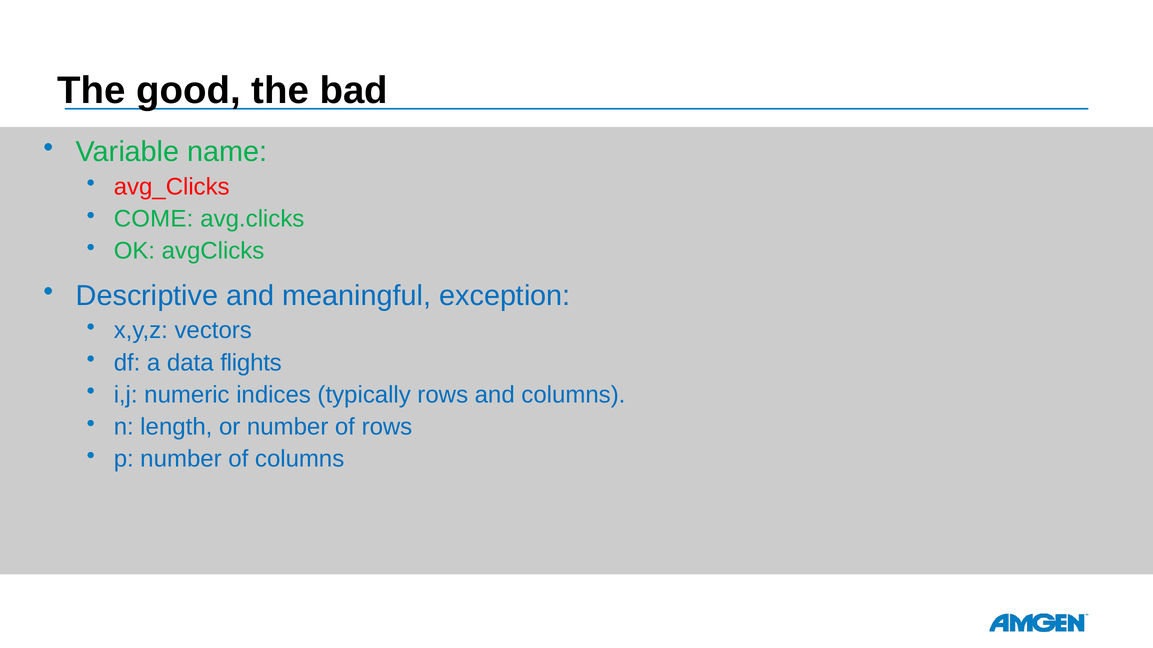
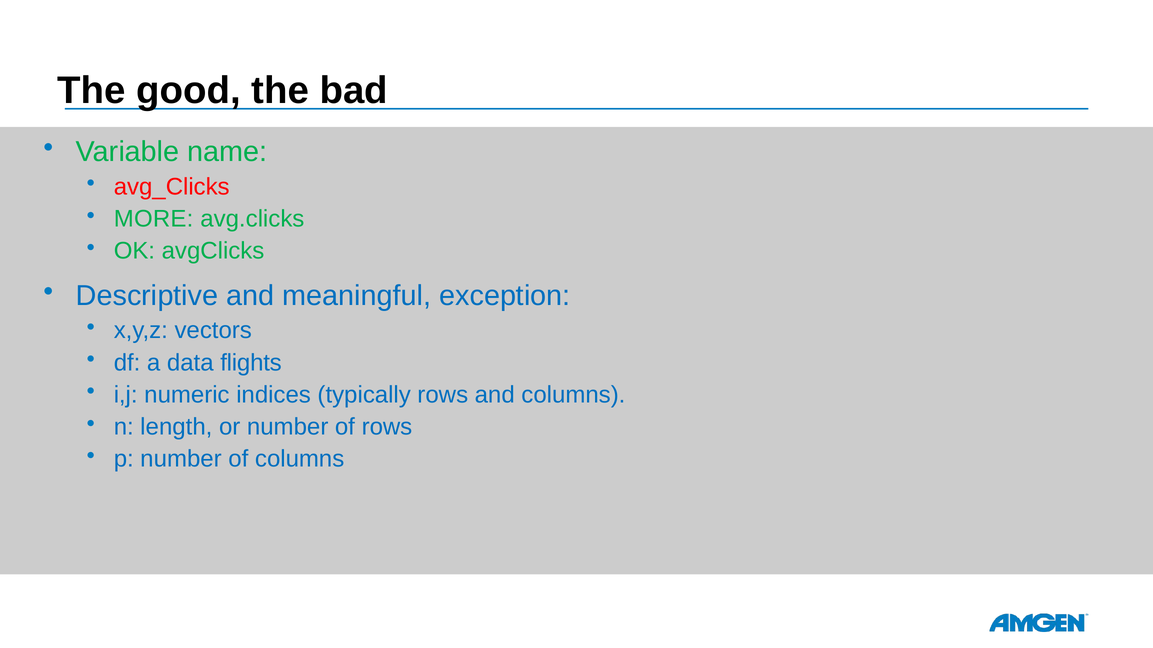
COME: COME -> MORE
